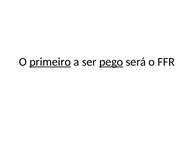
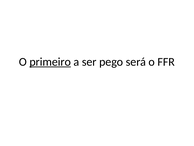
pego underline: present -> none
